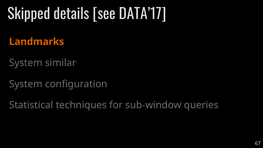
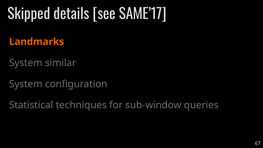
DATA’17: DATA’17 -> SAME’17
